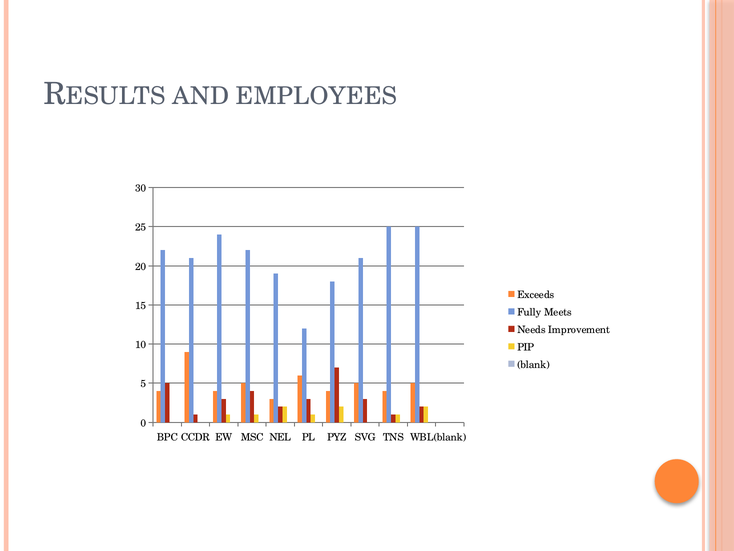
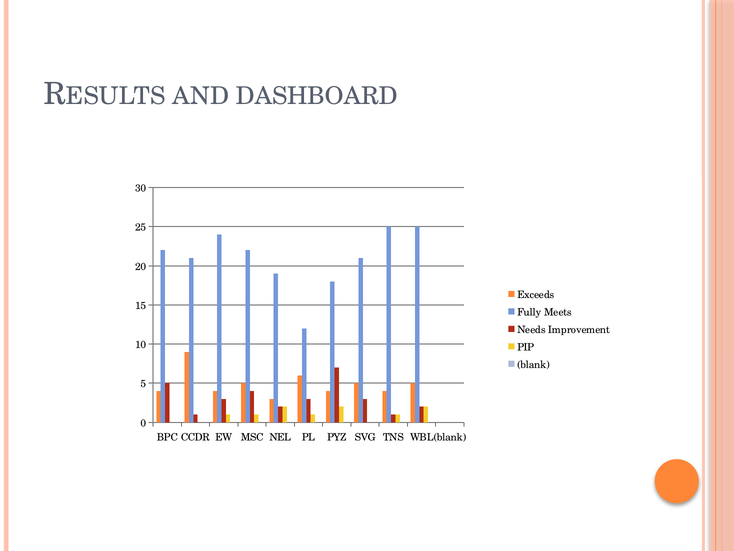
EMPLOYEES: EMPLOYEES -> DASHBOARD
